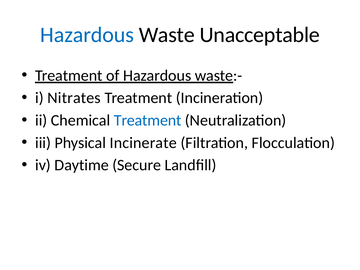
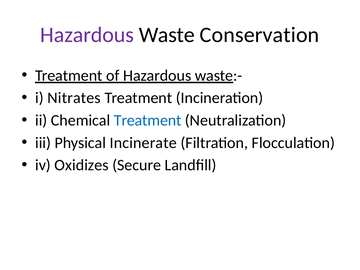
Hazardous at (87, 35) colour: blue -> purple
Unacceptable: Unacceptable -> Conservation
Daytime: Daytime -> Oxidizes
